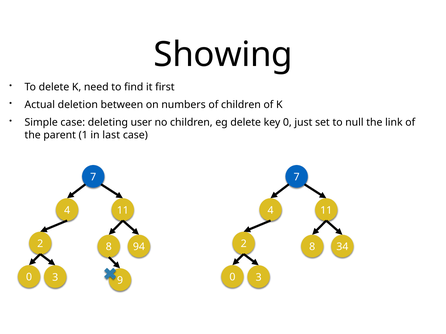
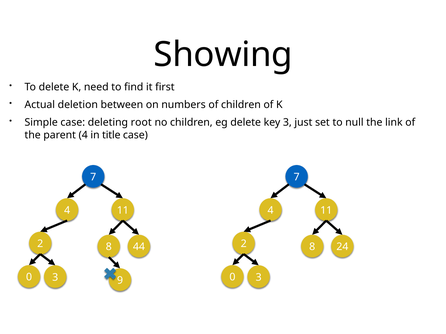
user: user -> root
key 0: 0 -> 3
parent 1: 1 -> 4
last: last -> title
94: 94 -> 44
34: 34 -> 24
